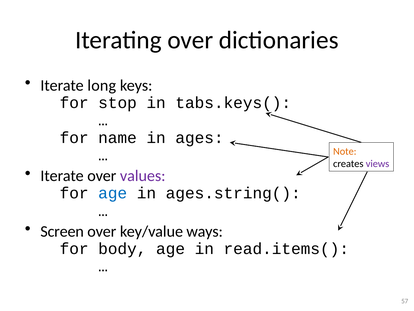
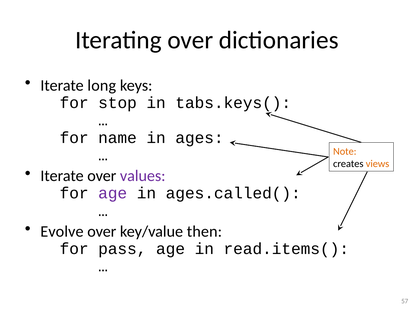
views colour: purple -> orange
age at (113, 193) colour: blue -> purple
ages.string(: ages.string( -> ages.called(
Screen: Screen -> Evolve
ways: ways -> then
body: body -> pass
